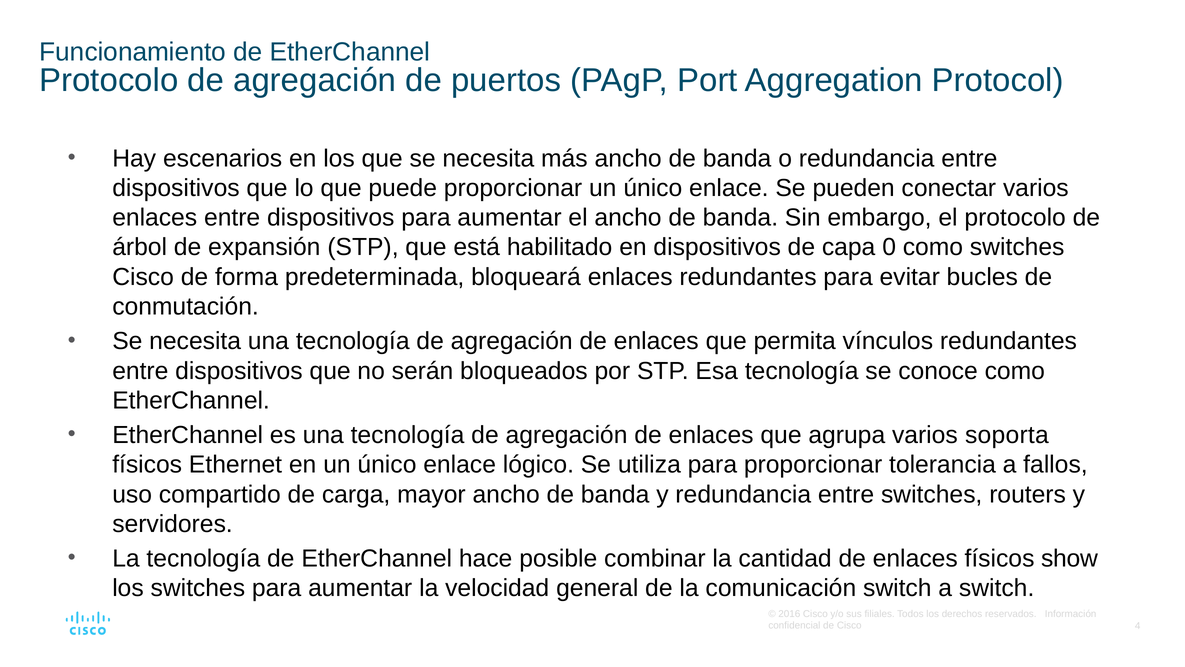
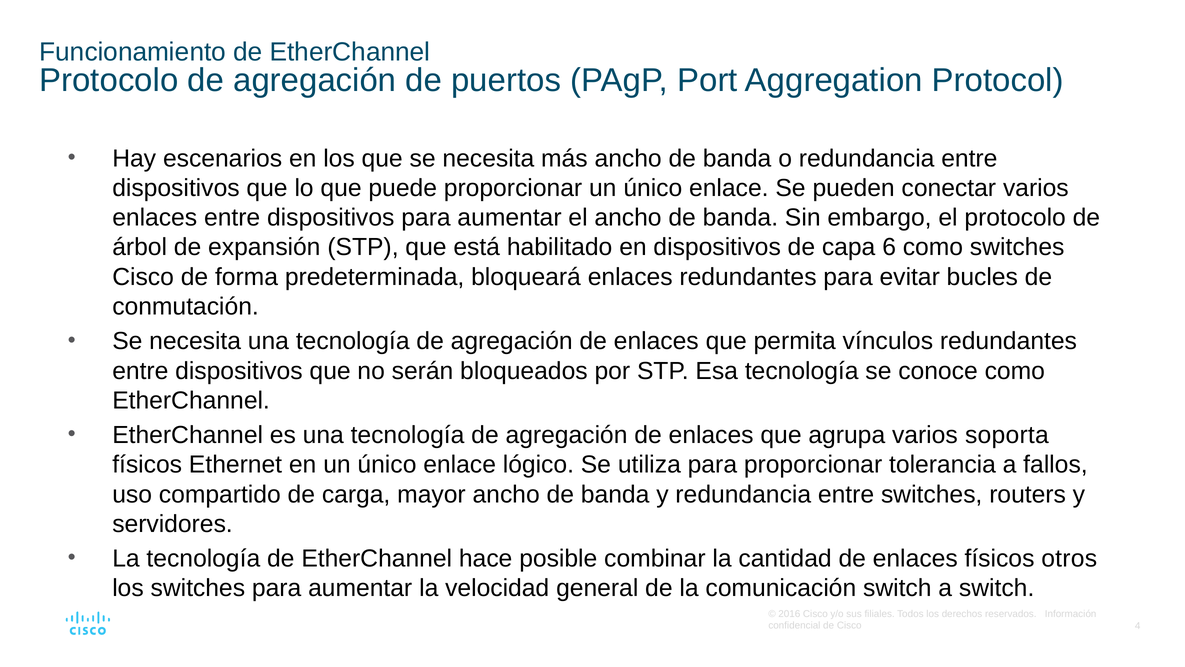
0: 0 -> 6
show: show -> otros
